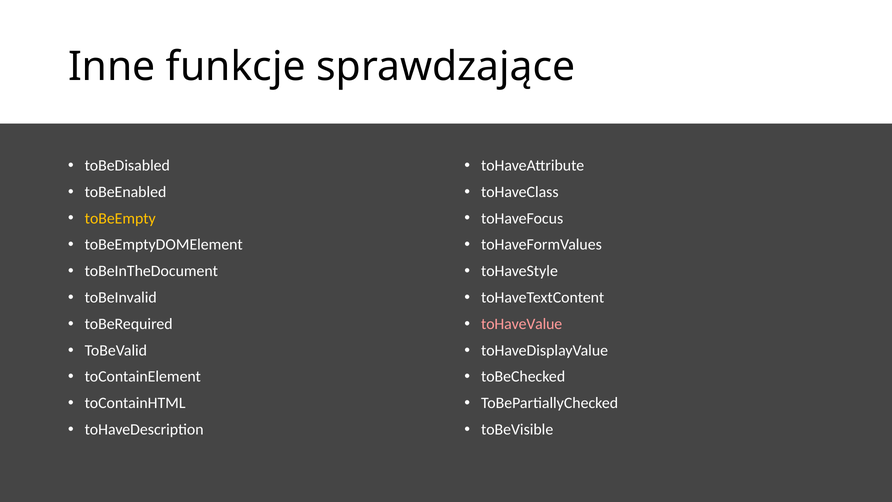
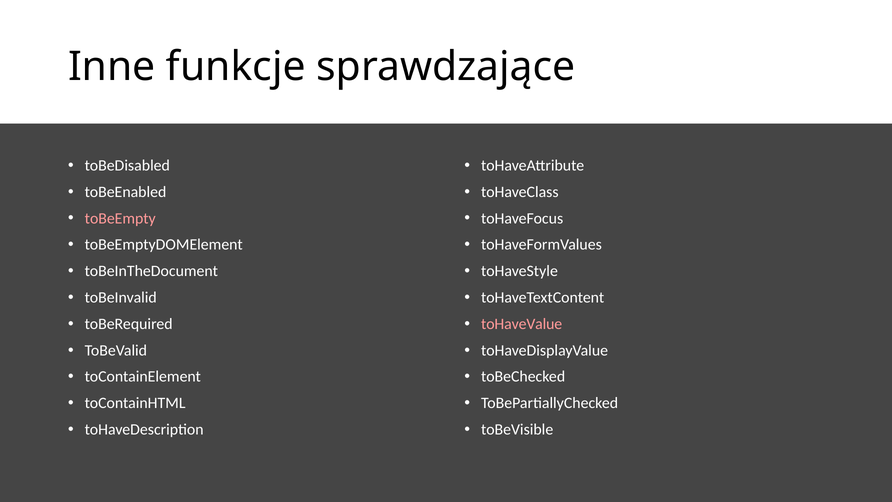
toBeEmpty colour: yellow -> pink
